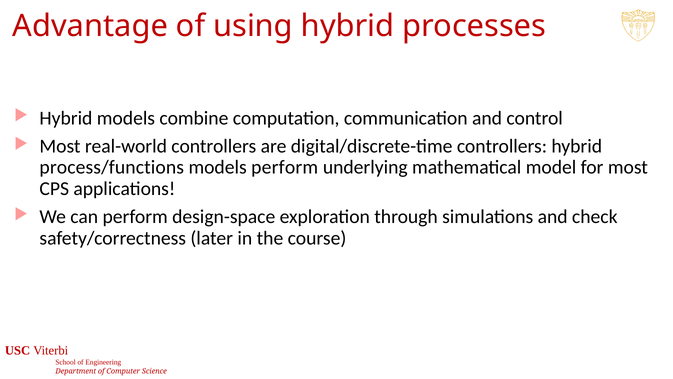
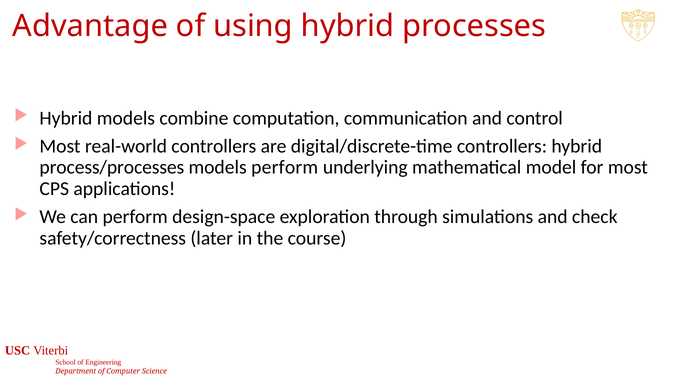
process/functions: process/functions -> process/processes
